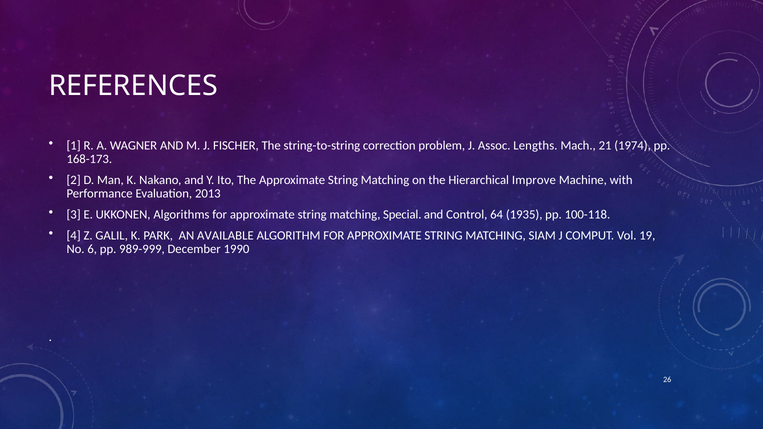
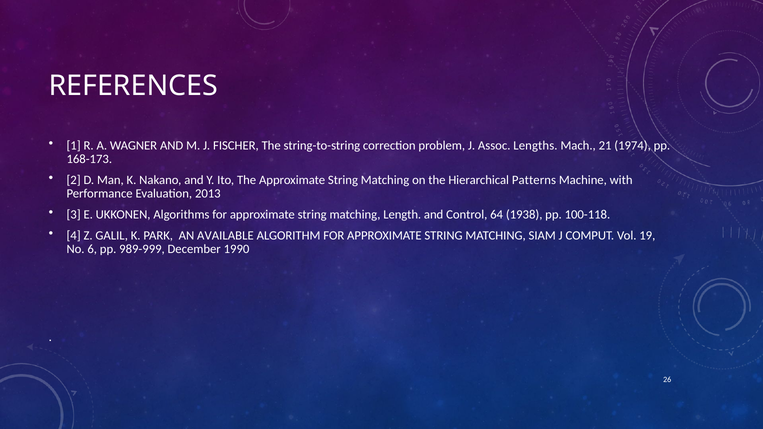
Improve: Improve -> Patterns
Special: Special -> Length
1935: 1935 -> 1938
